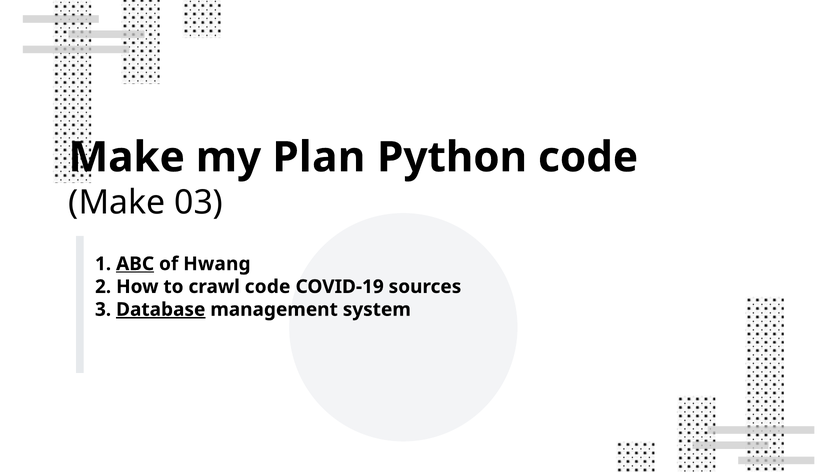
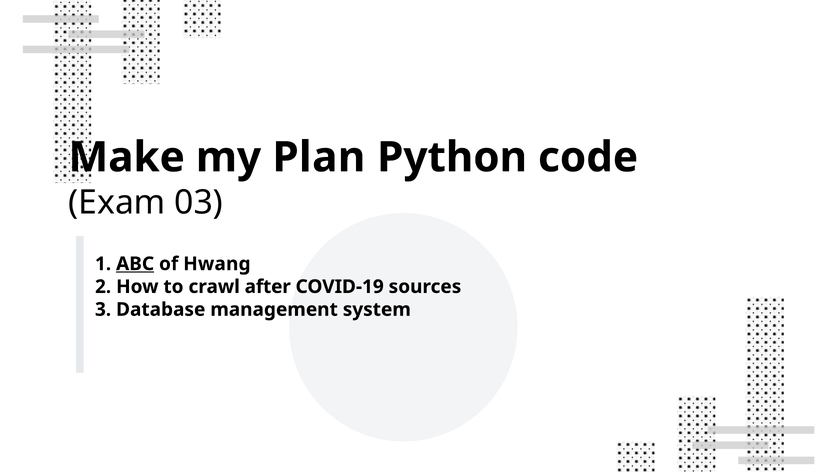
Make at (117, 202): Make -> Exam
crawl code: code -> after
Database underline: present -> none
